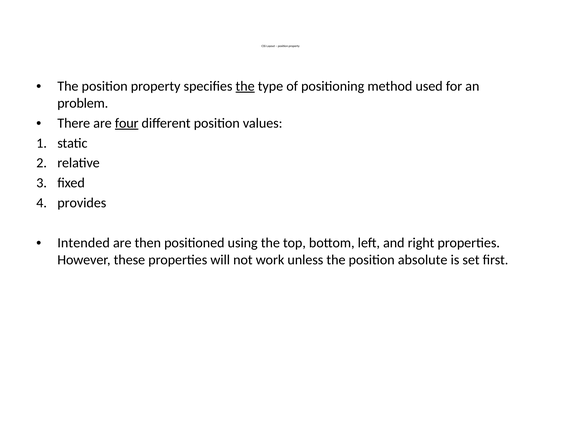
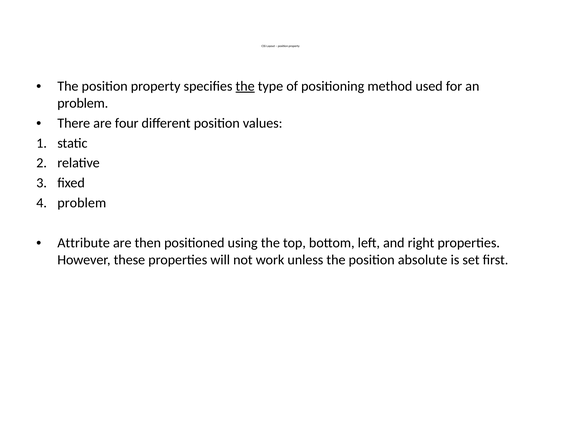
four underline: present -> none
provides at (82, 203): provides -> problem
Intended: Intended -> Attribute
